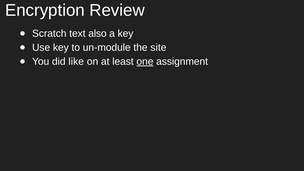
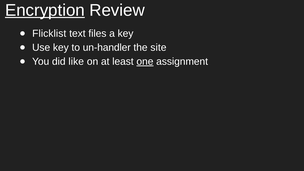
Encryption underline: none -> present
Scratch: Scratch -> Flicklist
also: also -> files
un-module: un-module -> un-handler
